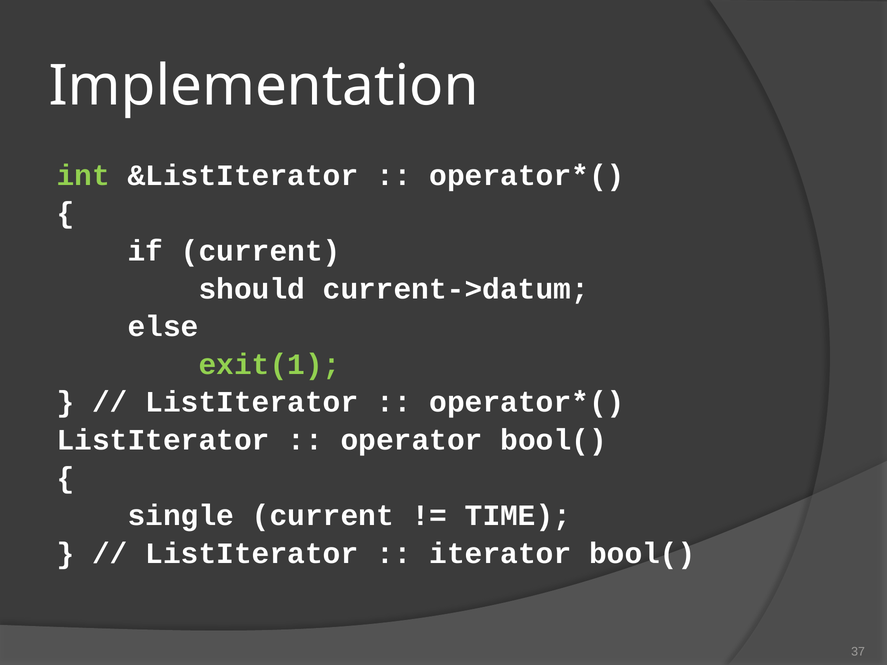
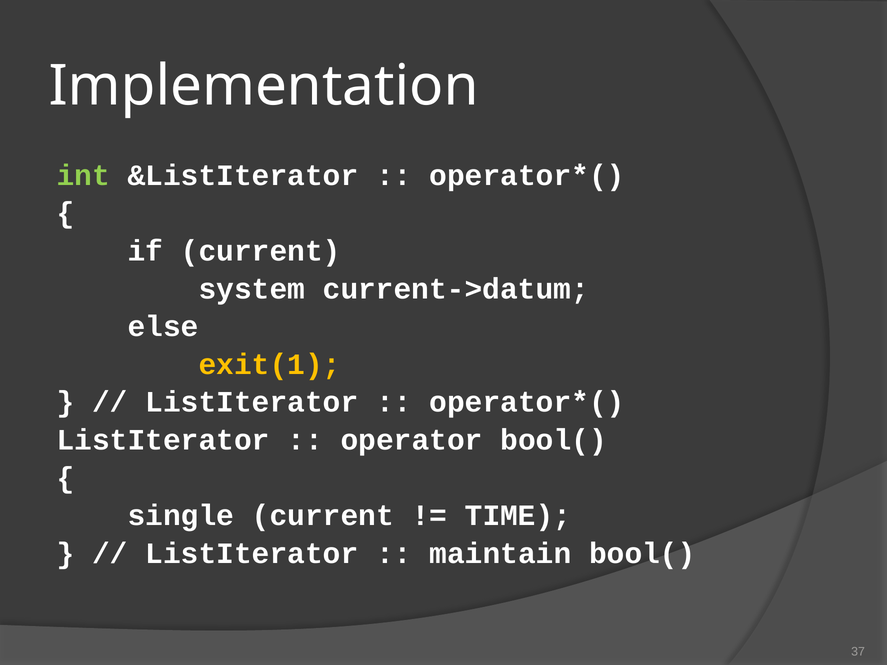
should: should -> system
exit(1 colour: light green -> yellow
iterator: iterator -> maintain
